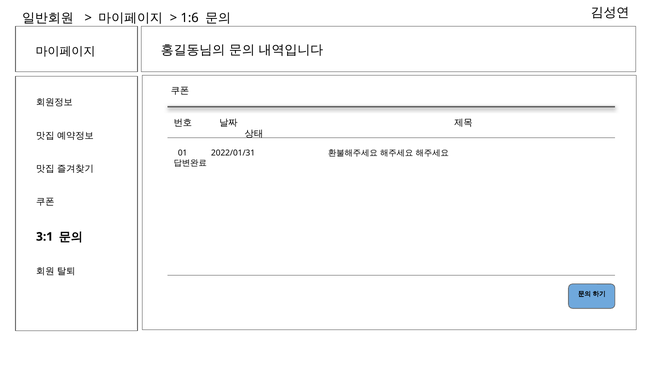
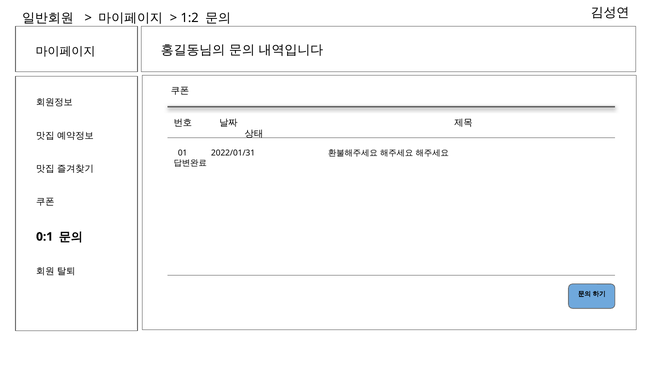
1:6: 1:6 -> 1:2
3:1: 3:1 -> 0:1
